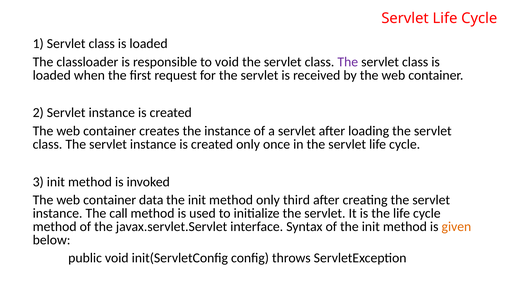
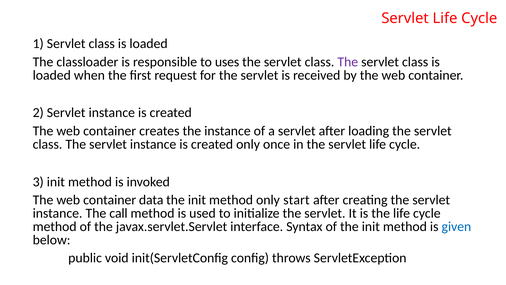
to void: void -> uses
third: third -> start
given colour: orange -> blue
